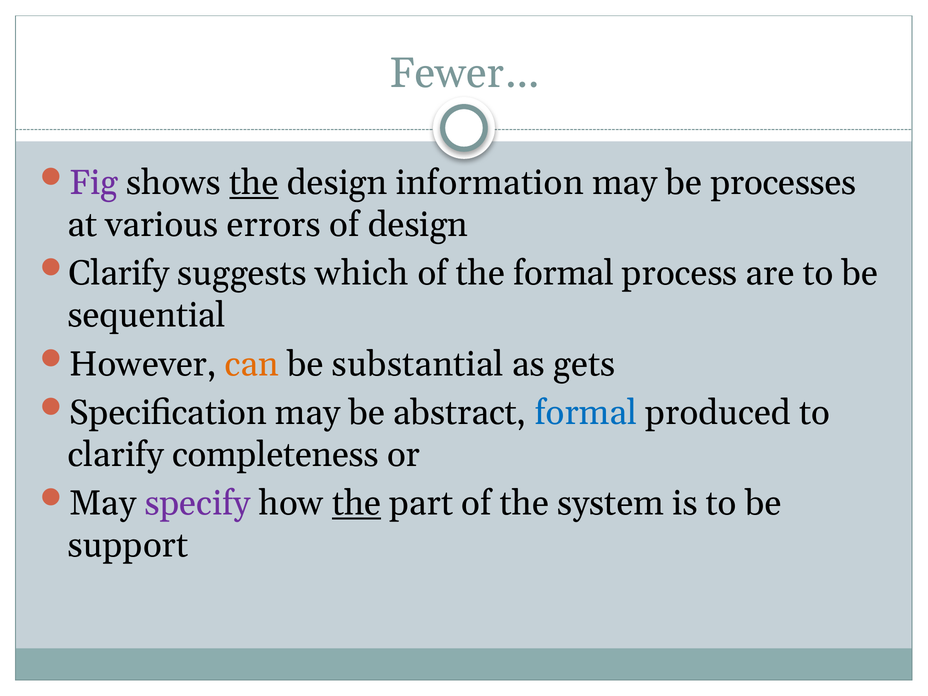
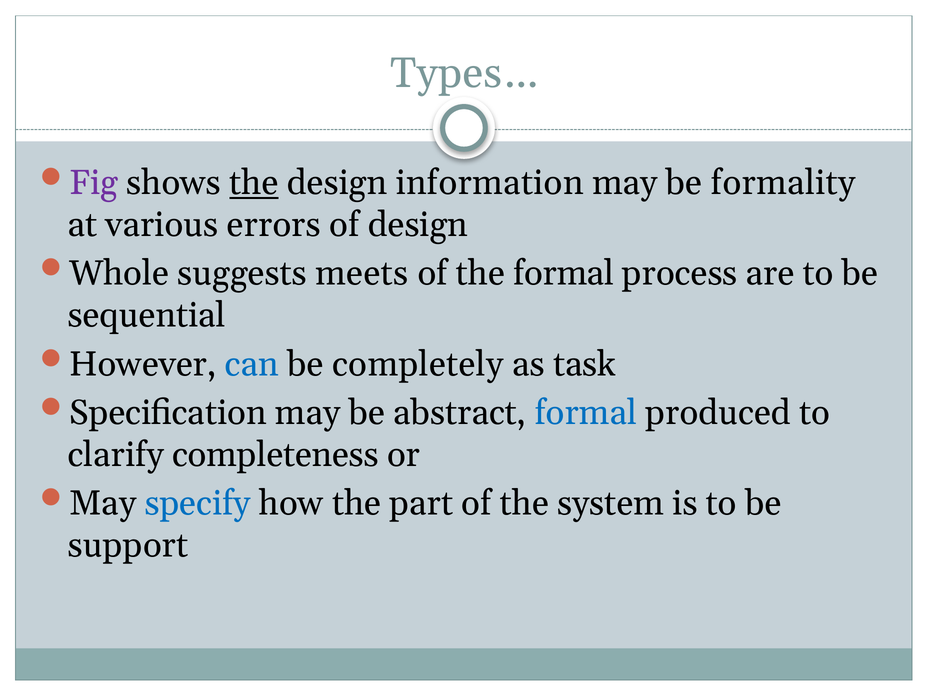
Fewer…: Fewer… -> Types…
processes: processes -> formality
Clarify at (119, 273): Clarify -> Whole
which: which -> meets
can colour: orange -> blue
substantial: substantial -> completely
gets: gets -> task
specify colour: purple -> blue
the at (357, 503) underline: present -> none
